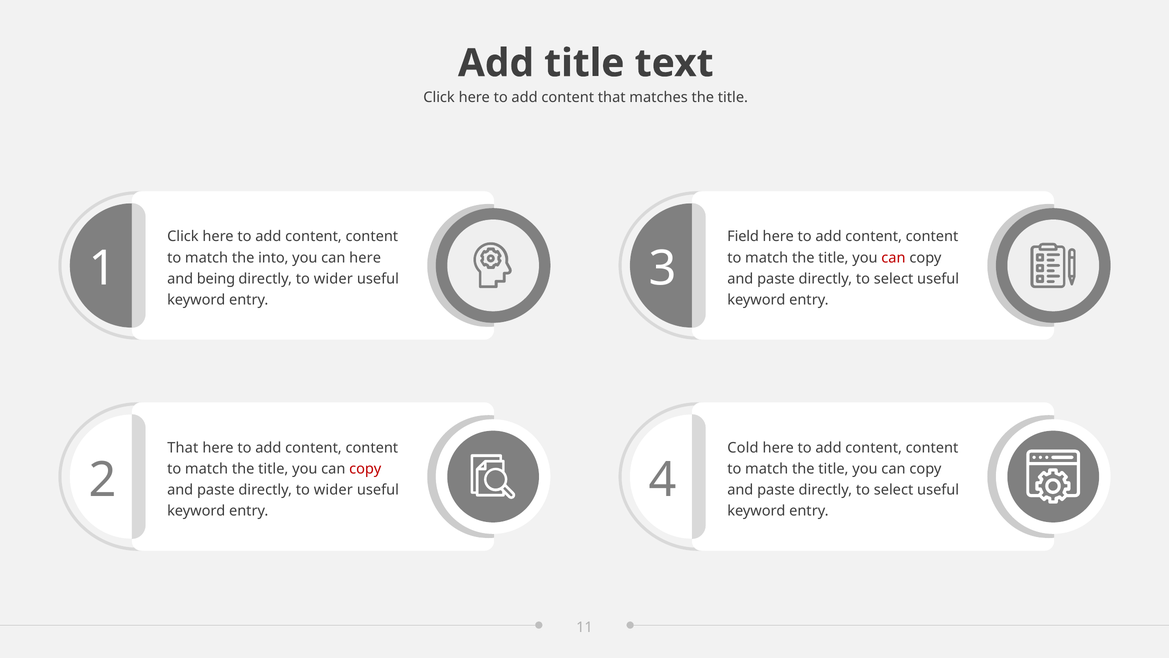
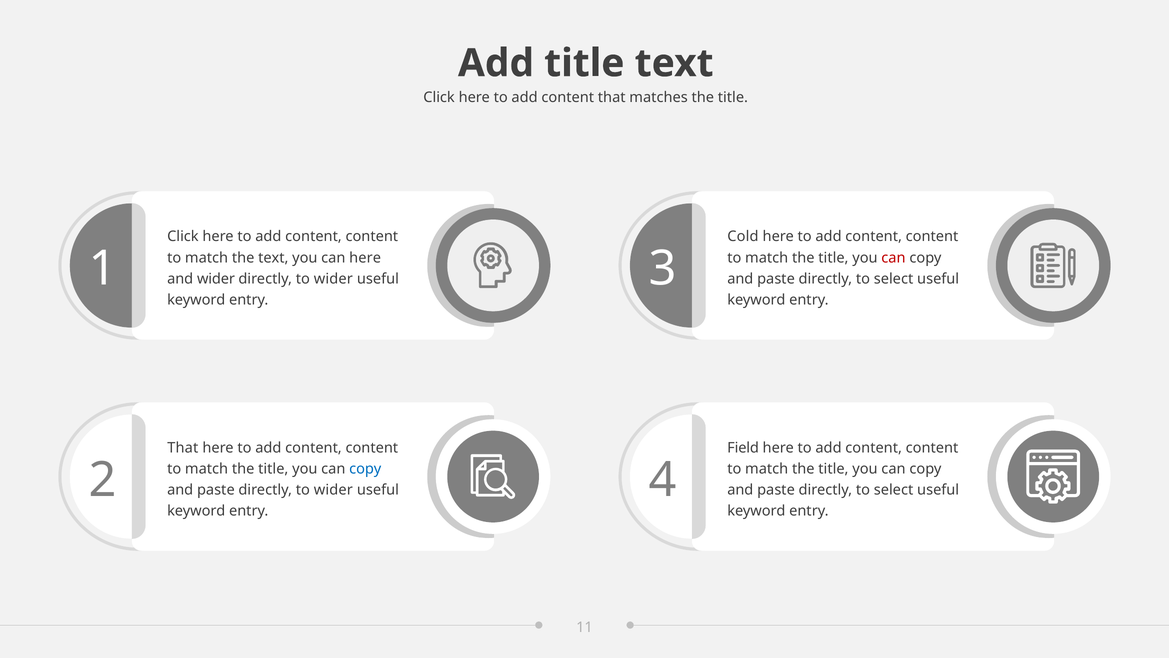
Field: Field -> Cold
the into: into -> text
and being: being -> wider
Cold: Cold -> Field
copy at (365, 468) colour: red -> blue
